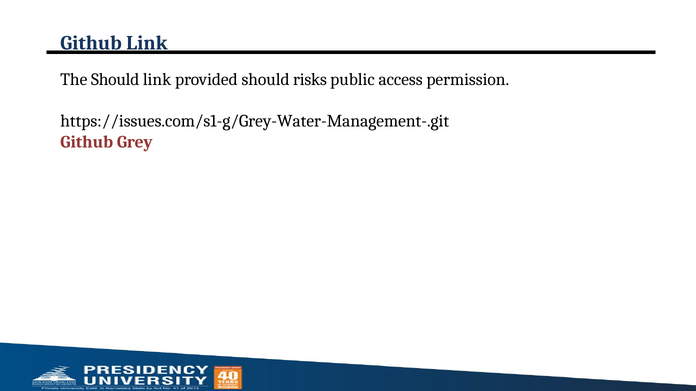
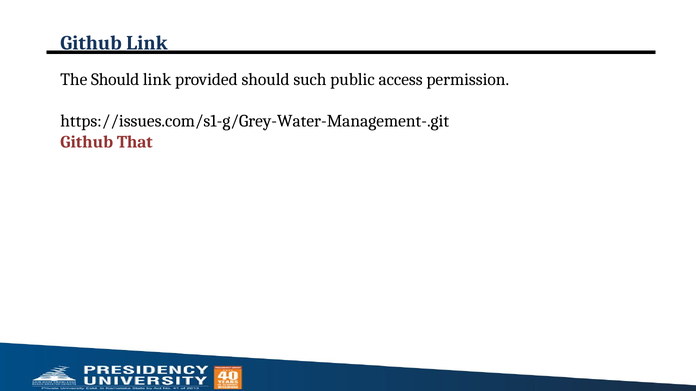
risks: risks -> such
Grey: Grey -> That
